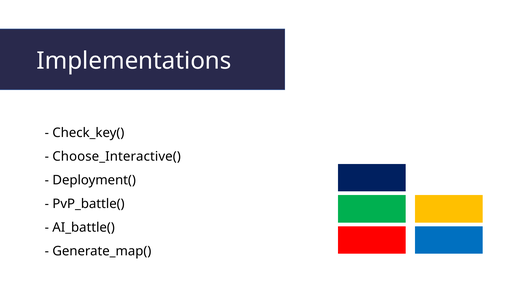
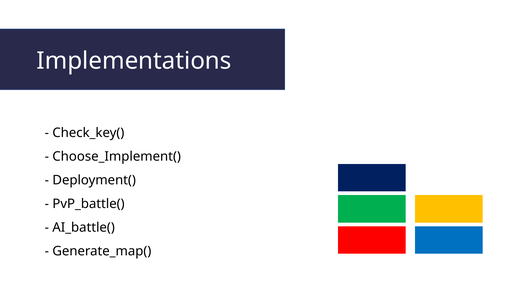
Choose_Interactive(: Choose_Interactive( -> Choose_Implement(
